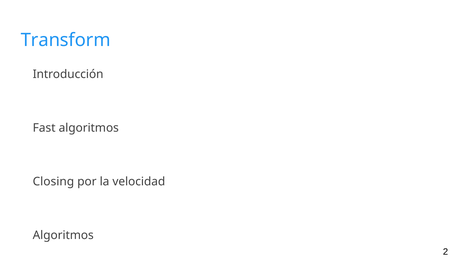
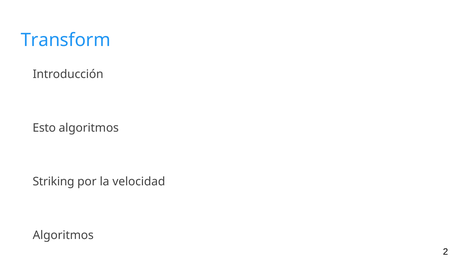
Fast: Fast -> Esto
Closing: Closing -> Striking
